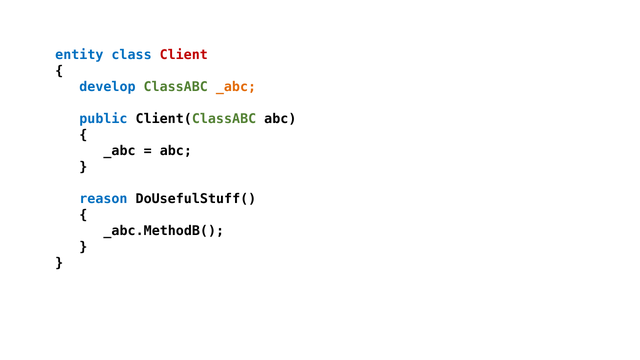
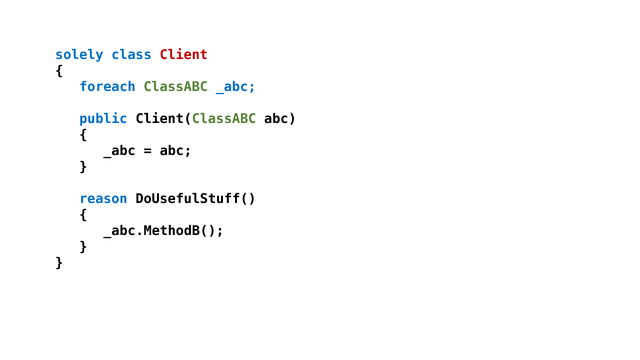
entity: entity -> solely
develop: develop -> foreach
_abc at (236, 87) colour: orange -> blue
